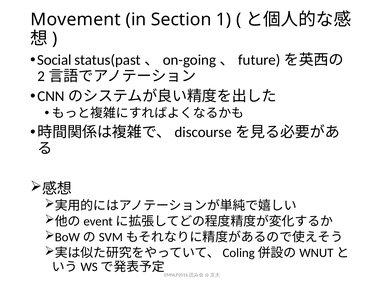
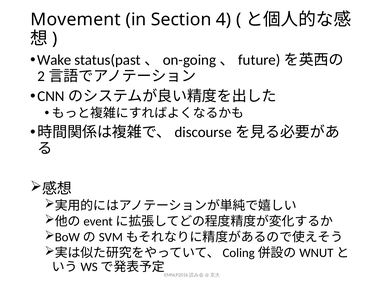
1: 1 -> 4
Social: Social -> Wake
